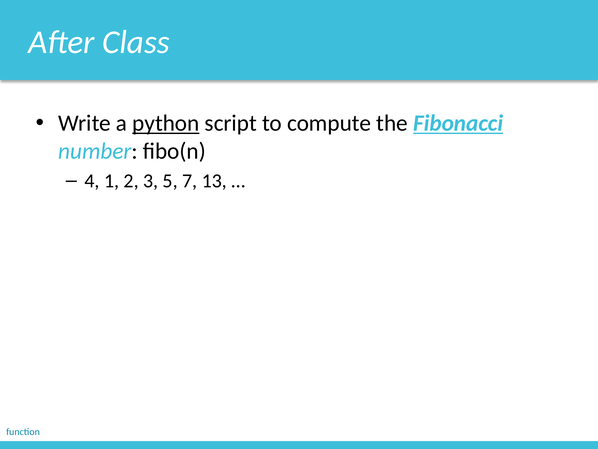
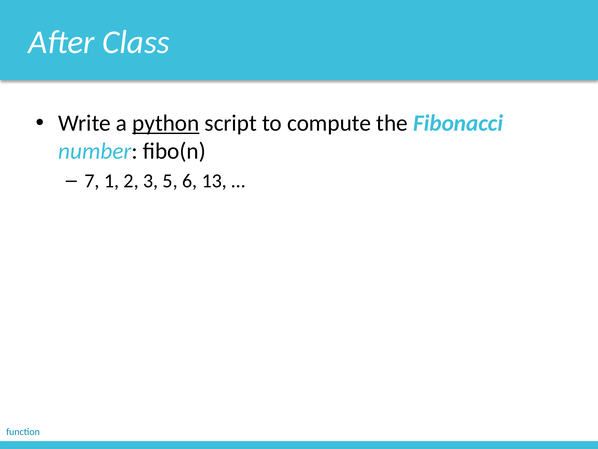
Fibonacci underline: present -> none
4: 4 -> 7
7: 7 -> 6
